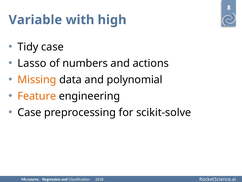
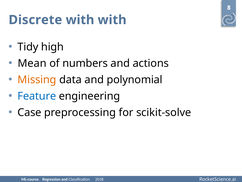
Variable: Variable -> Discrete
with high: high -> with
Tidy case: case -> high
Lasso: Lasso -> Mean
Feature colour: orange -> blue
